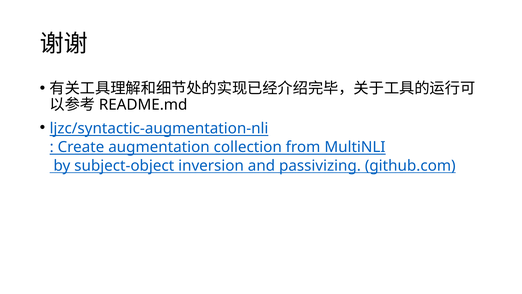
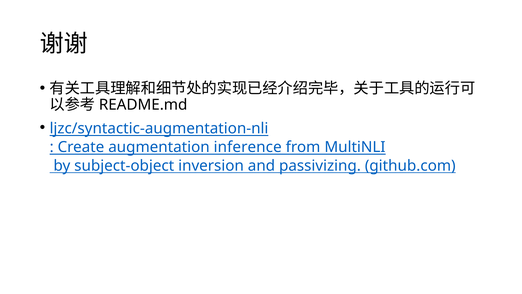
collection: collection -> inference
